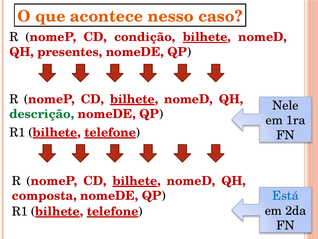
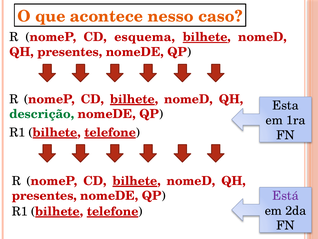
condição: condição -> esquema
Nele: Nele -> Esta
composta at (44, 195): composta -> presentes
Está colour: blue -> purple
